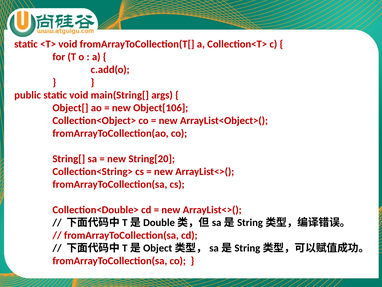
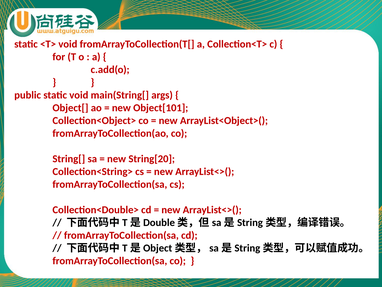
Object[106: Object[106 -> Object[101
